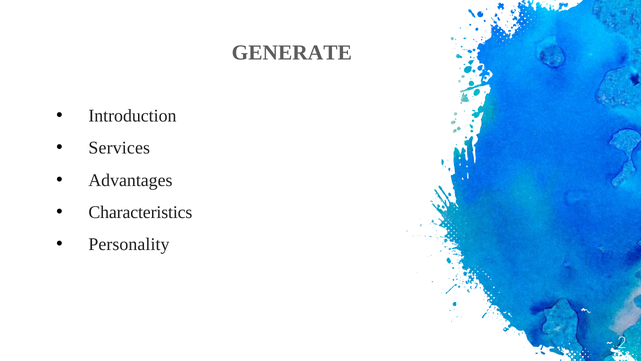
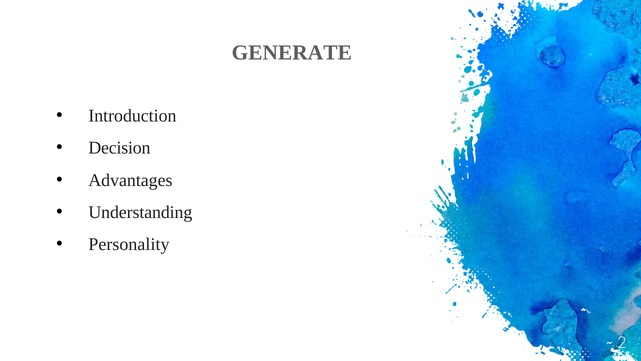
Services: Services -> Decision
Characteristics: Characteristics -> Understanding
